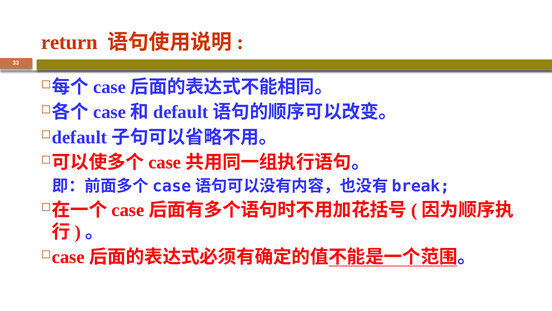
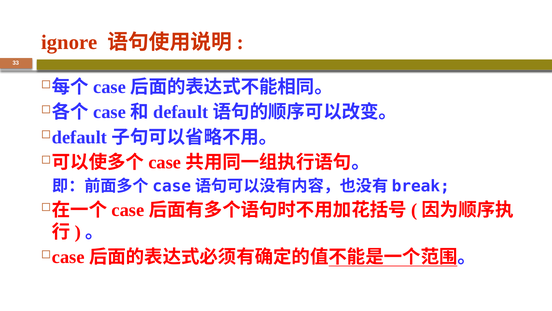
return: return -> ignore
